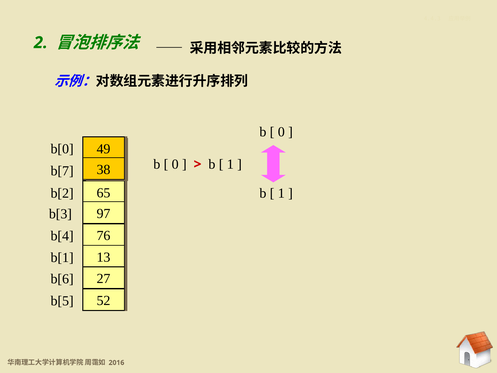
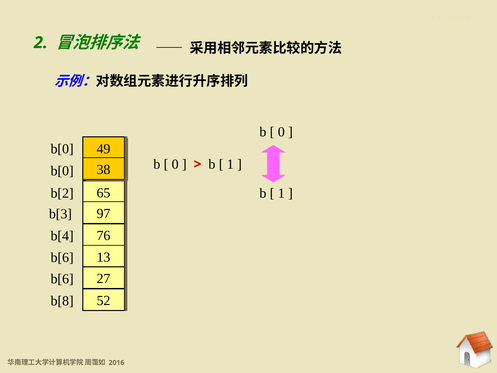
b[7 at (62, 171): b[7 -> b[0
b[1 at (62, 257): b[1 -> b[6
b[5: b[5 -> b[8
